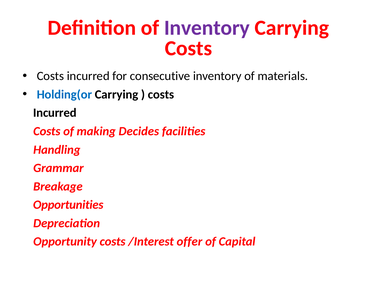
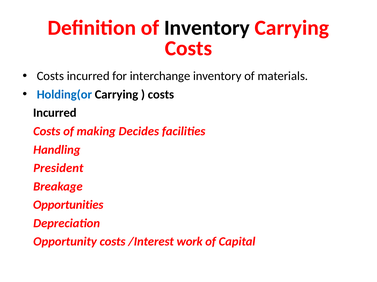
Inventory at (207, 28) colour: purple -> black
consecutive: consecutive -> interchange
Grammar: Grammar -> President
offer: offer -> work
